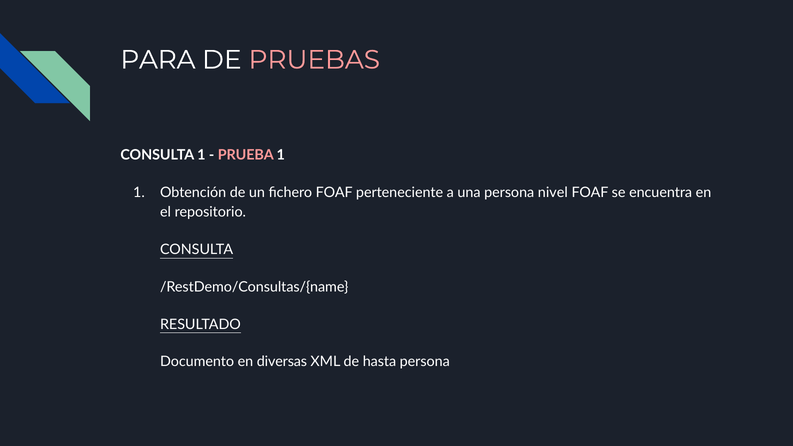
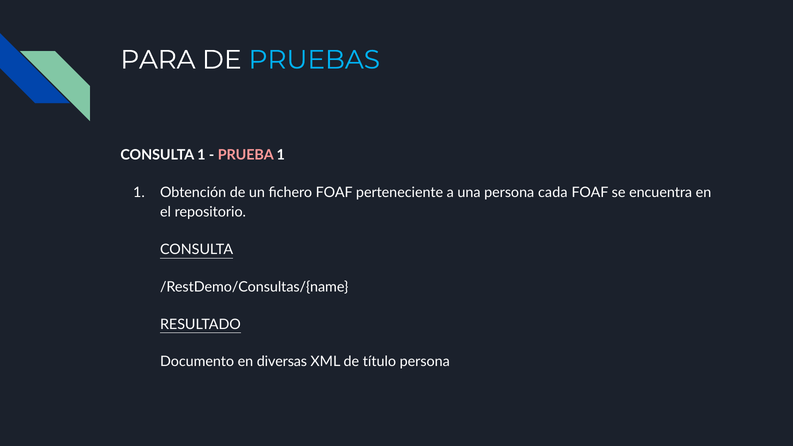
PRUEBAS colour: pink -> light blue
nivel: nivel -> cada
hasta: hasta -> título
